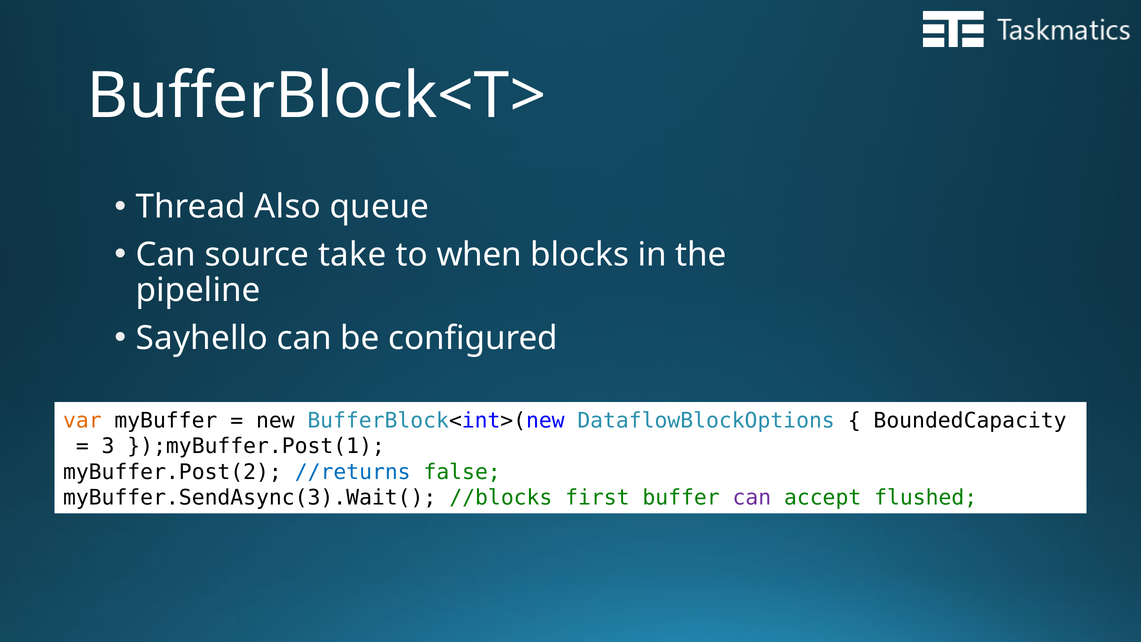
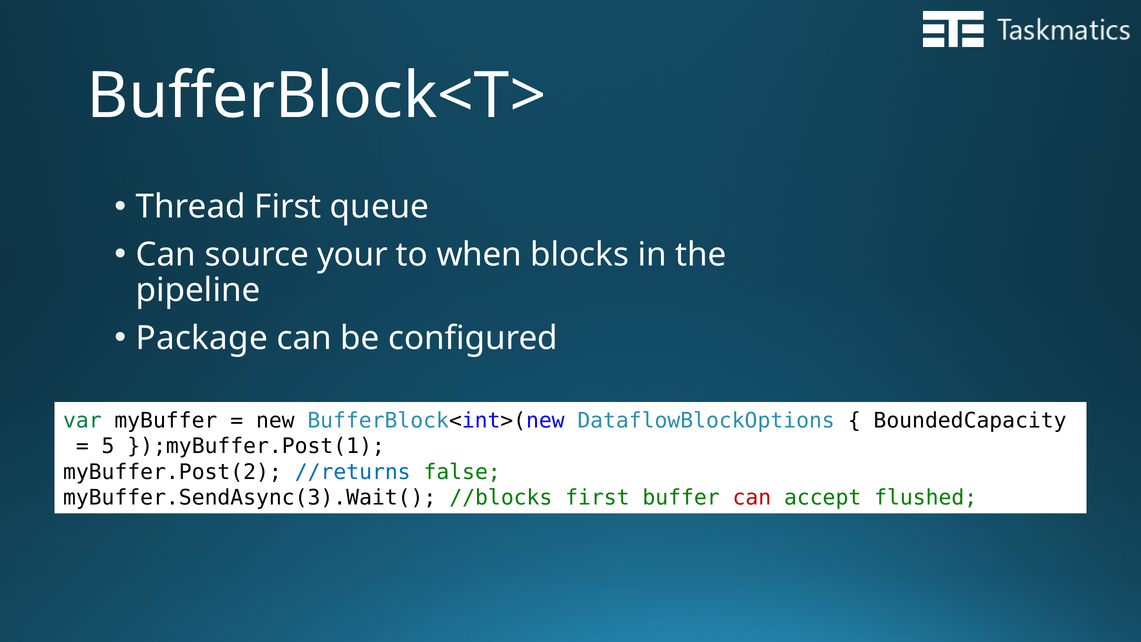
Thread Also: Also -> First
take: take -> your
Sayhello: Sayhello -> Package
var colour: orange -> green
3: 3 -> 5
can at (752, 498) colour: purple -> red
